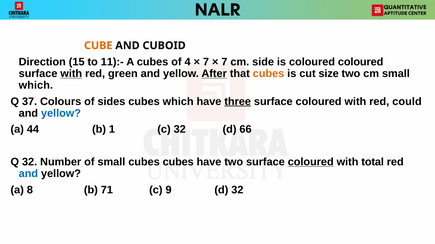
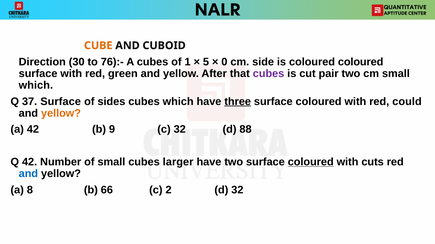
15: 15 -> 30
11):-: 11):- -> 76):-
4: 4 -> 1
7 at (206, 62): 7 -> 5
7 at (224, 62): 7 -> 0
with at (71, 74) underline: present -> none
After underline: present -> none
cubes at (269, 74) colour: orange -> purple
size: size -> pair
37 Colours: Colours -> Surface
yellow at (61, 113) colour: blue -> orange
a 44: 44 -> 42
1: 1 -> 9
66: 66 -> 88
Q 32: 32 -> 42
cubes cubes: cubes -> larger
total: total -> cuts
71: 71 -> 66
9: 9 -> 2
